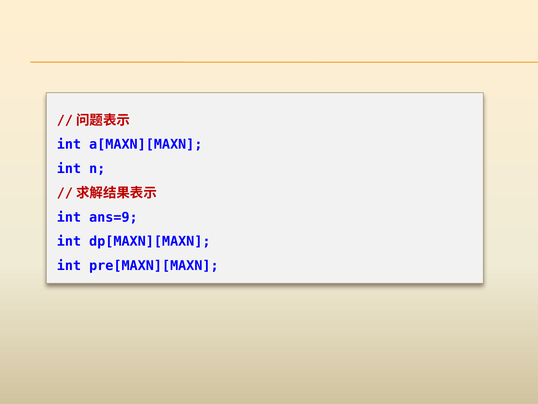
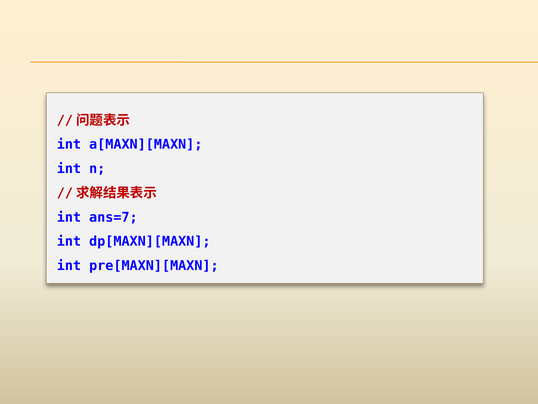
ans=9: ans=9 -> ans=7
